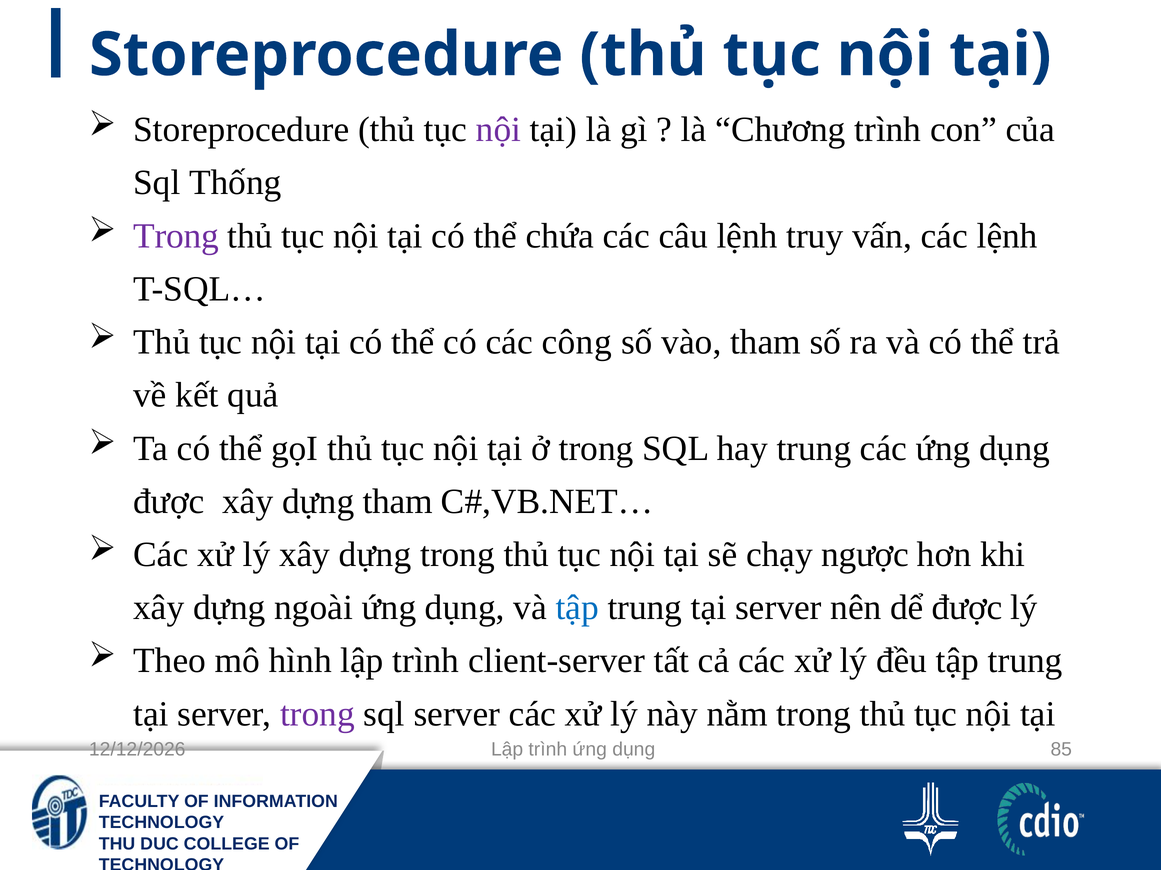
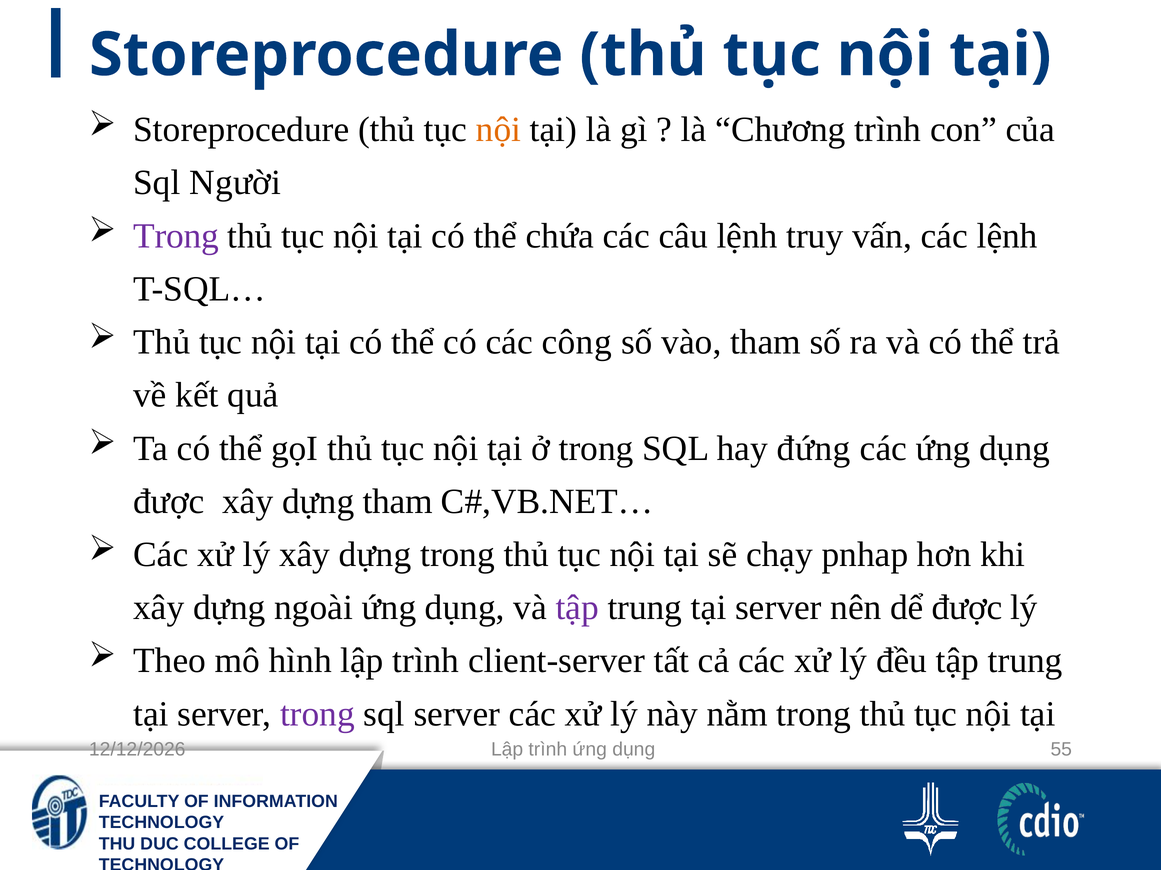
nội at (499, 130) colour: purple -> orange
Thống: Thống -> Người
hay trung: trung -> đứng
ngược: ngược -> pnhap
tập at (577, 608) colour: blue -> purple
85: 85 -> 55
